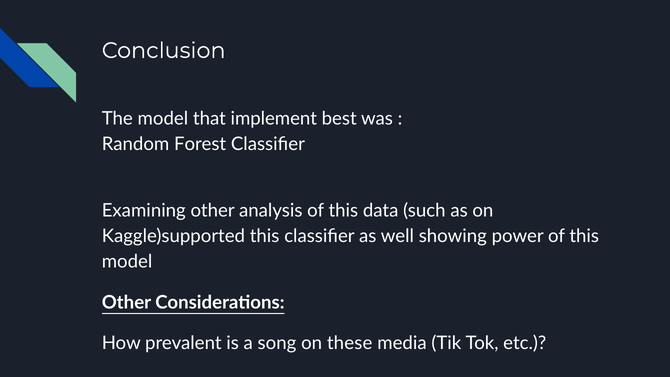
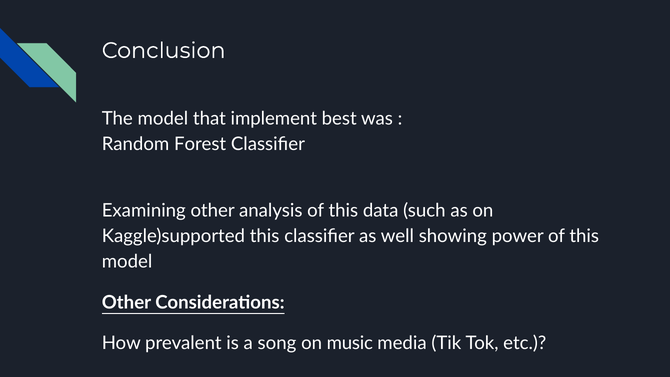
these: these -> music
